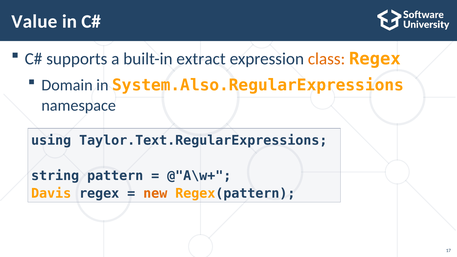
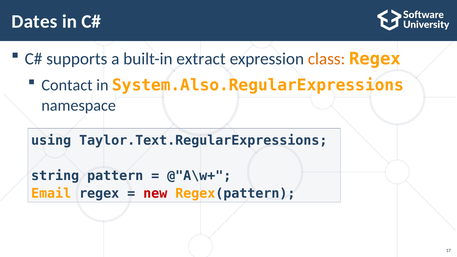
Value: Value -> Dates
Domain: Domain -> Contact
Davis: Davis -> Email
new colour: orange -> red
